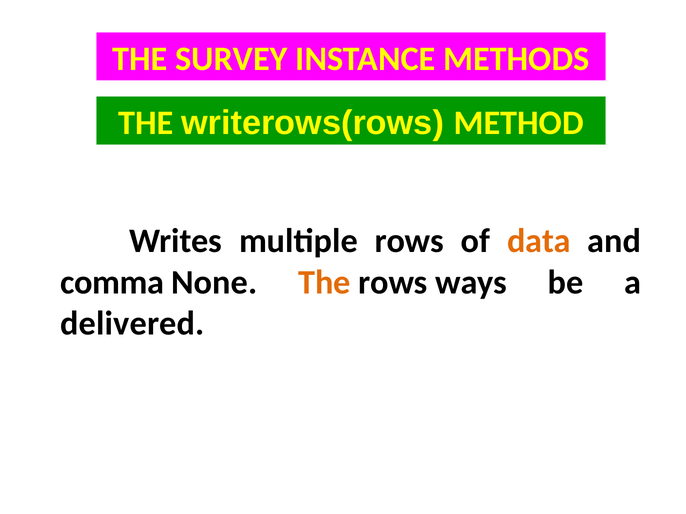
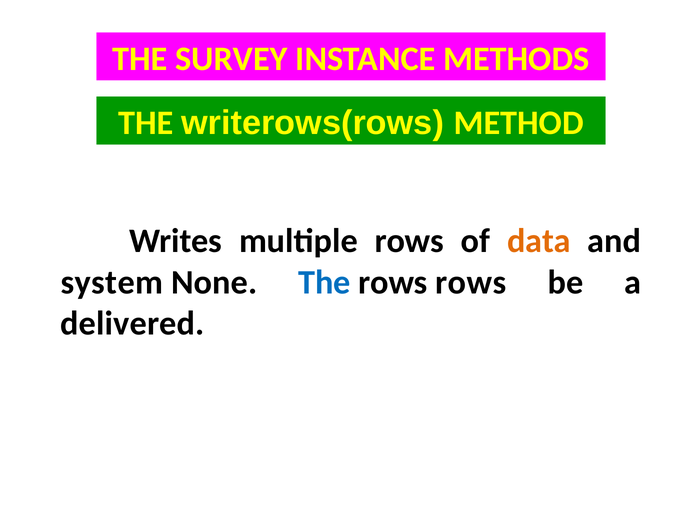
comma: comma -> system
The at (324, 283) colour: orange -> blue
rows ways: ways -> rows
